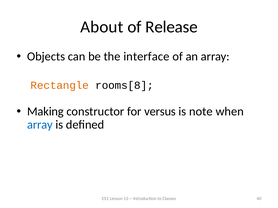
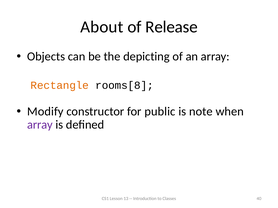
interface: interface -> depicting
Making: Making -> Modify
versus: versus -> public
array at (40, 125) colour: blue -> purple
